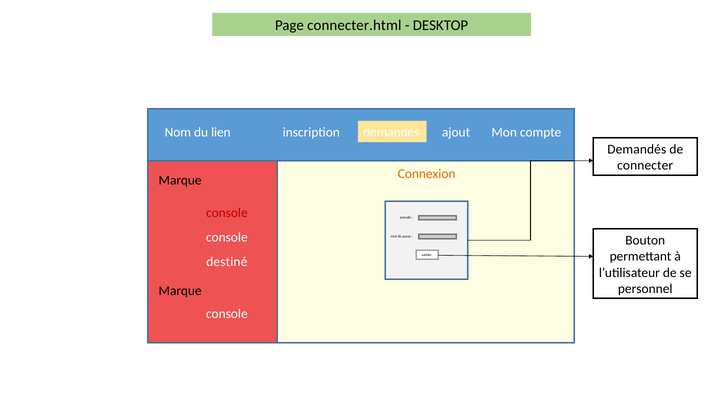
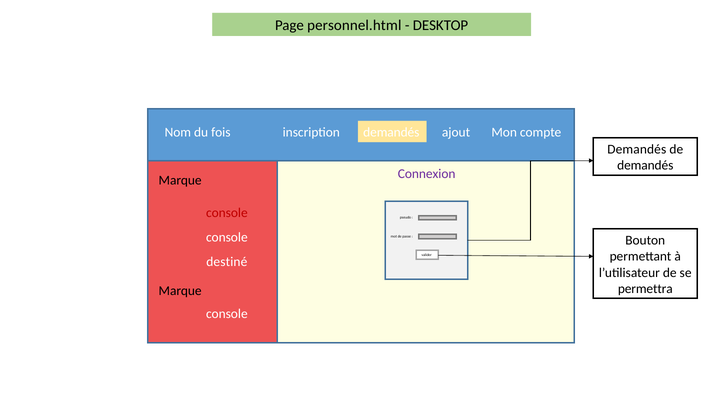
connecter.html: connecter.html -> personnel.html
lien: lien -> fois
connecter at (645, 166): connecter -> demandés
Connexion colour: orange -> purple
personnel: personnel -> permettra
